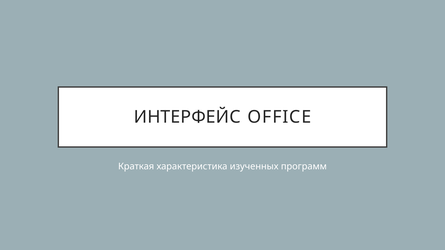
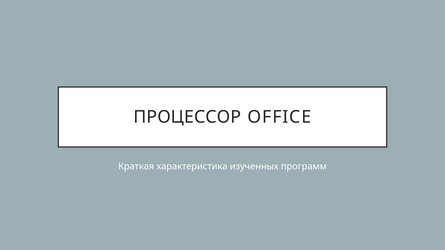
ИНТЕРФЕЙС: ИНТЕРФЕЙС -> ПРОЦЕССОР
